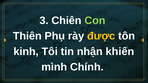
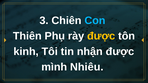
Con colour: light green -> light blue
nhận khiến: khiến -> được
Chính: Chính -> Nhiêu
